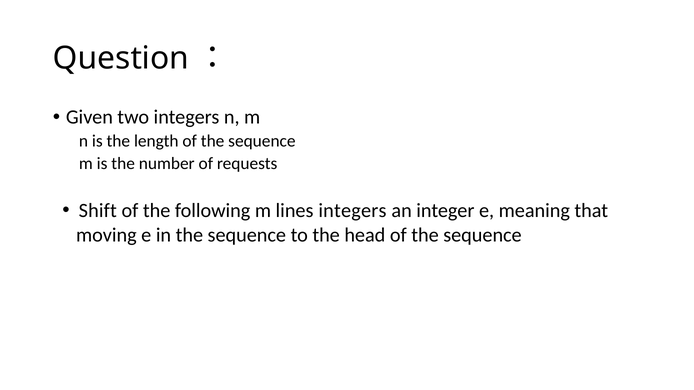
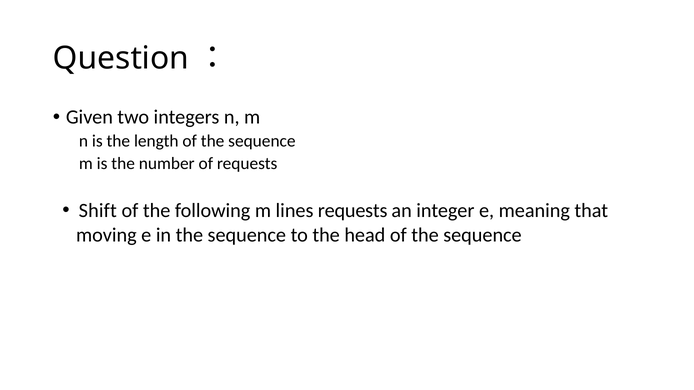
lines integers: integers -> requests
